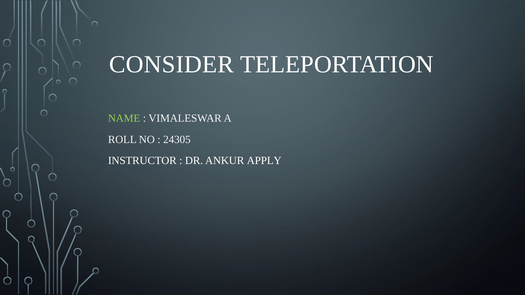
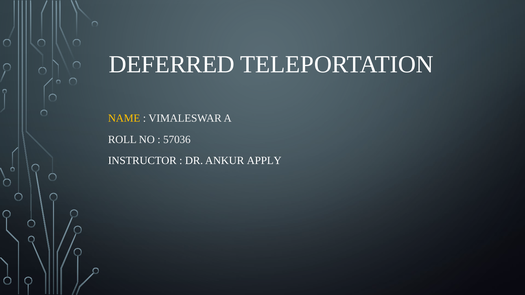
CONSIDER: CONSIDER -> DEFERRED
NAME colour: light green -> yellow
24305: 24305 -> 57036
